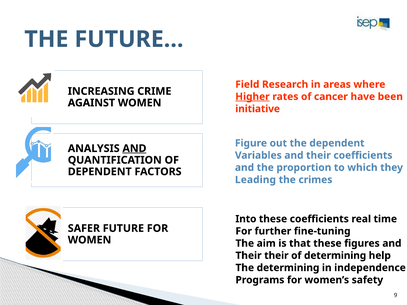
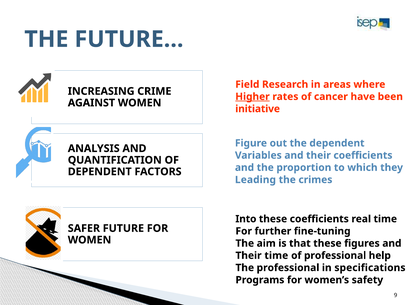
AND at (134, 149) underline: present -> none
Their their: their -> time
of determining: determining -> professional
The determining: determining -> professional
independence: independence -> specifications
